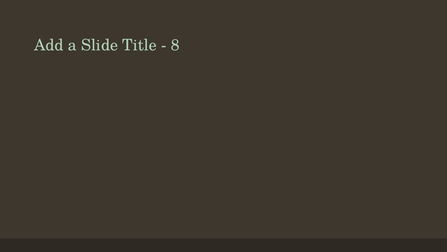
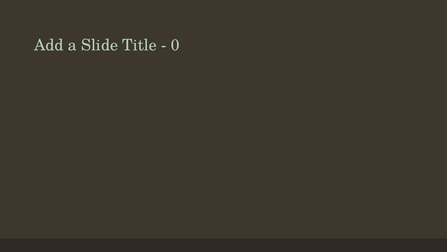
8: 8 -> 0
